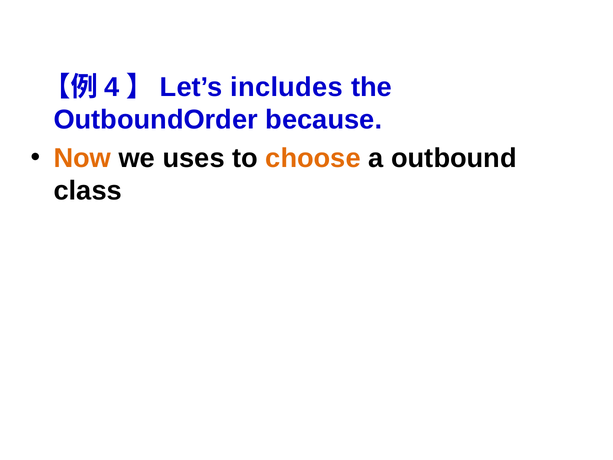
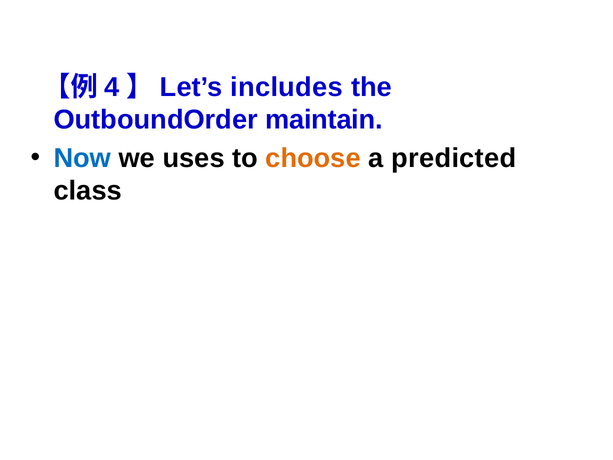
because: because -> maintain
Now colour: orange -> blue
outbound: outbound -> predicted
